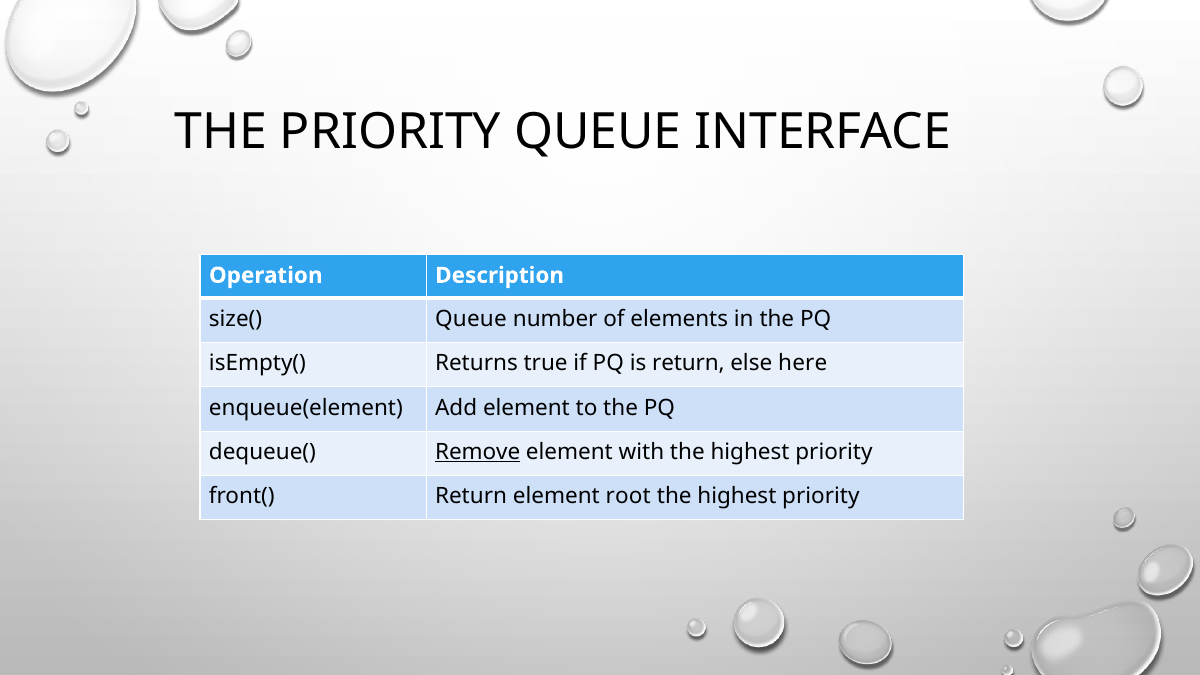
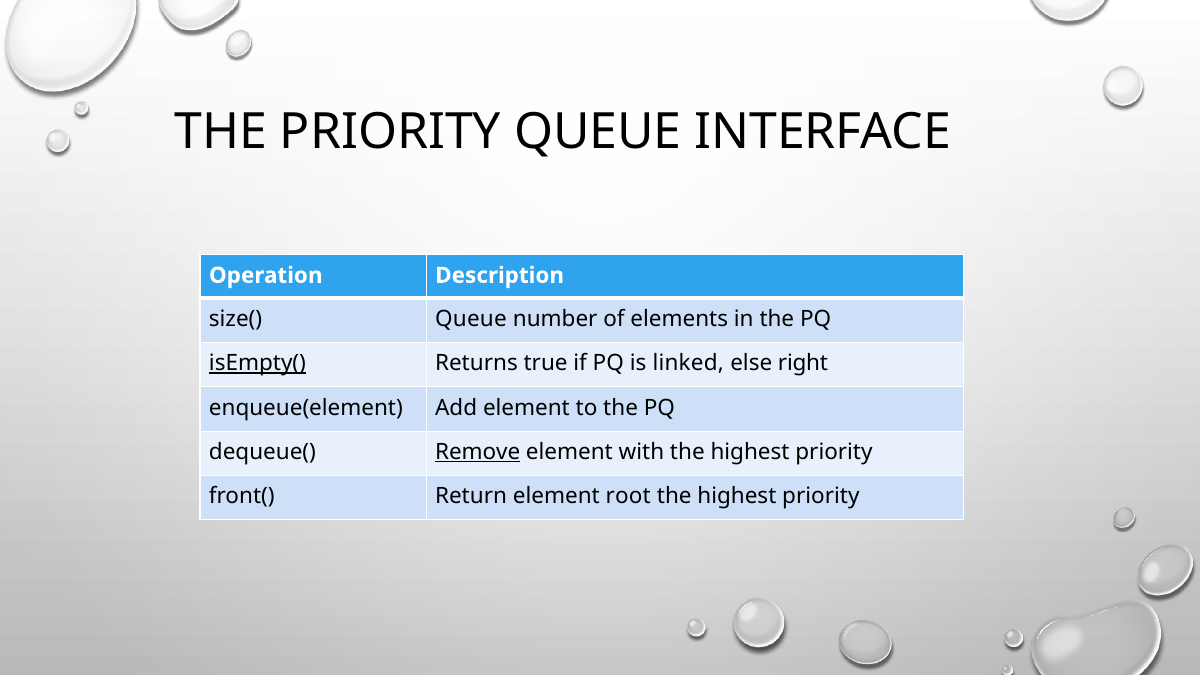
isEmpty( underline: none -> present
is return: return -> linked
here: here -> right
